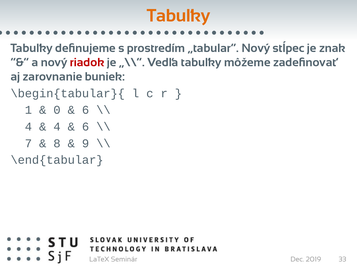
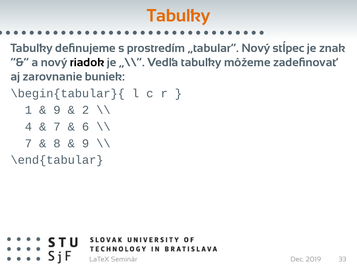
riadok colour: red -> black
0 at (57, 110): 0 -> 9
6 at (86, 110): 6 -> 2
4 at (57, 127): 4 -> 7
